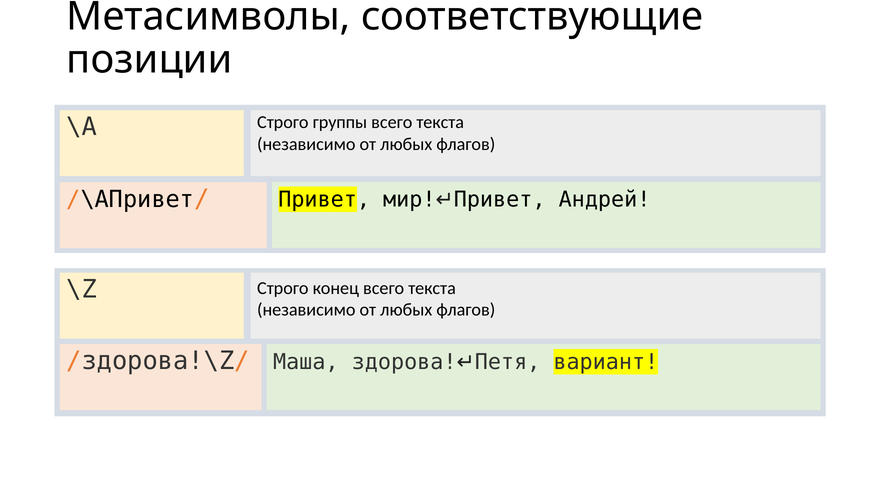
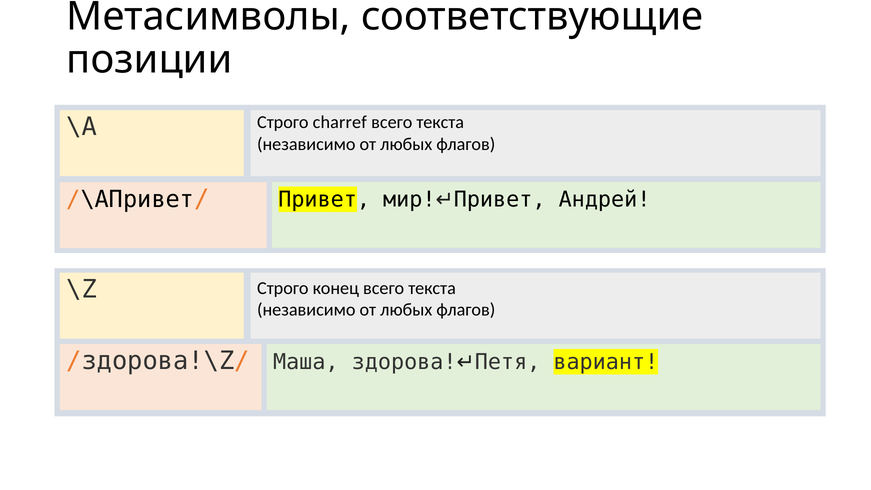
группы: группы -> charref
